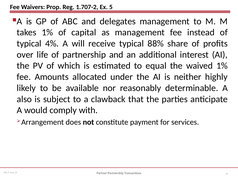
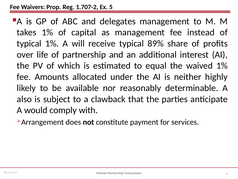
typical 4%: 4% -> 1%
88%: 88% -> 89%
